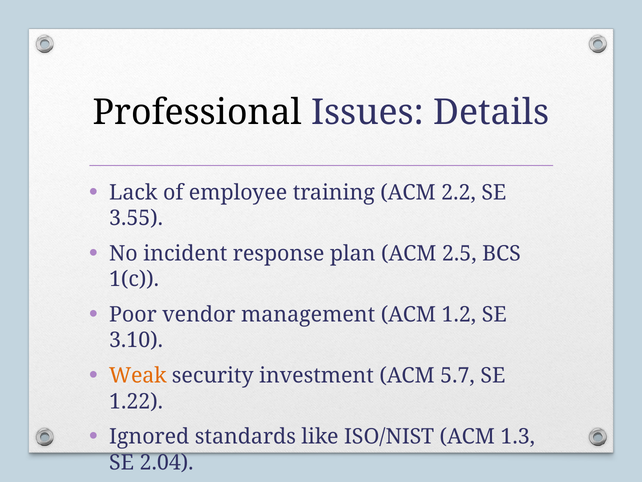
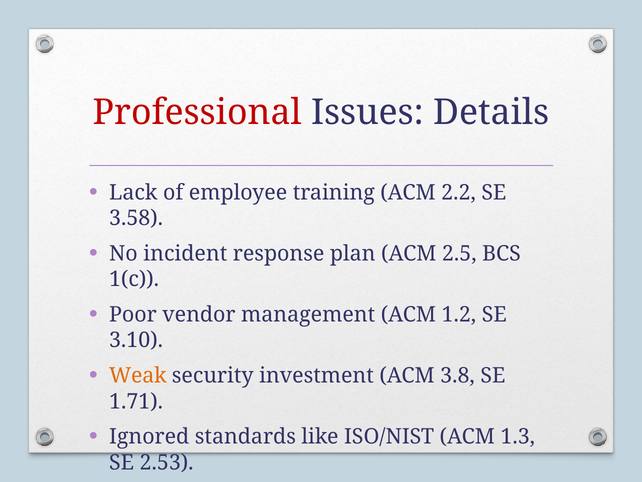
Professional colour: black -> red
3.55: 3.55 -> 3.58
5.7: 5.7 -> 3.8
1.22: 1.22 -> 1.71
2.04: 2.04 -> 2.53
